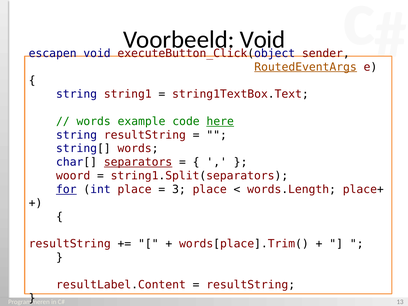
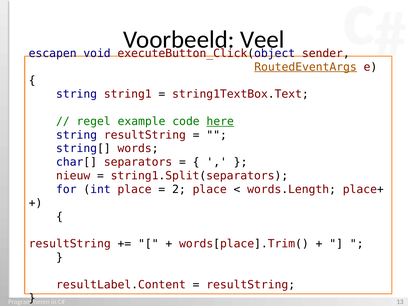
Voorbeeld Void: Void -> Veel
words at (94, 121): words -> regel
separators underline: present -> none
woord: woord -> nieuw
for underline: present -> none
3: 3 -> 2
